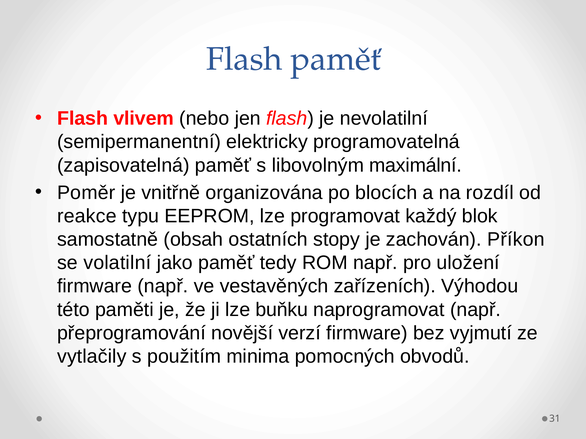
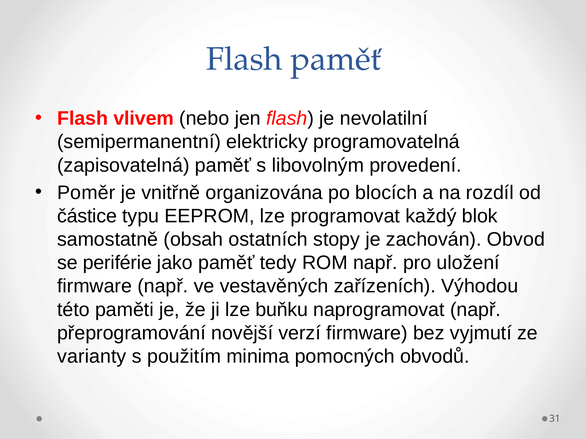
maximální: maximální -> provedení
reakce: reakce -> částice
Příkon: Příkon -> Obvod
volatilní: volatilní -> periférie
vytlačily: vytlačily -> varianty
